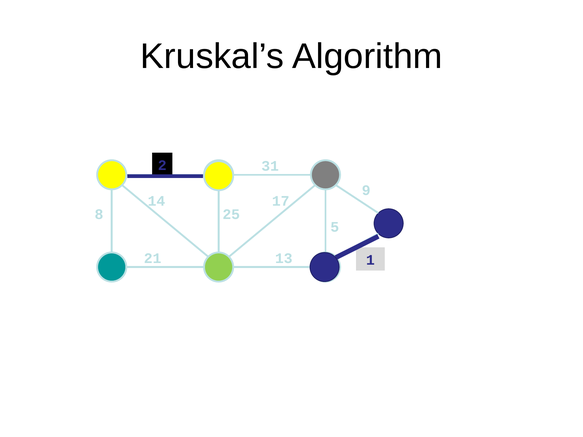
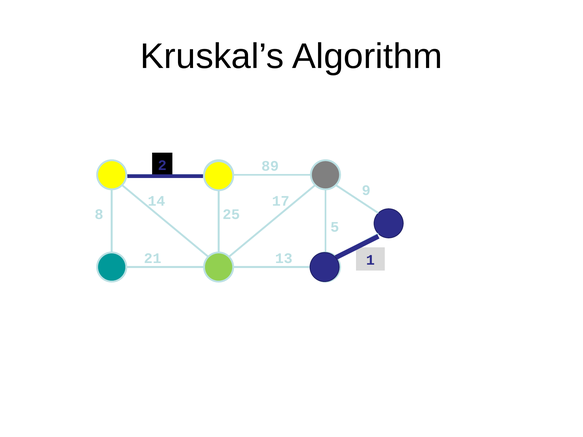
31: 31 -> 89
